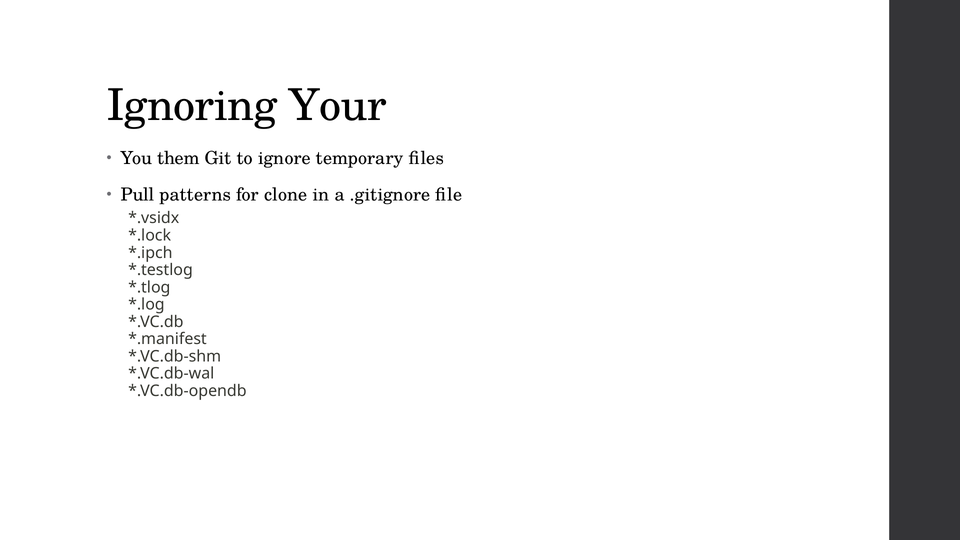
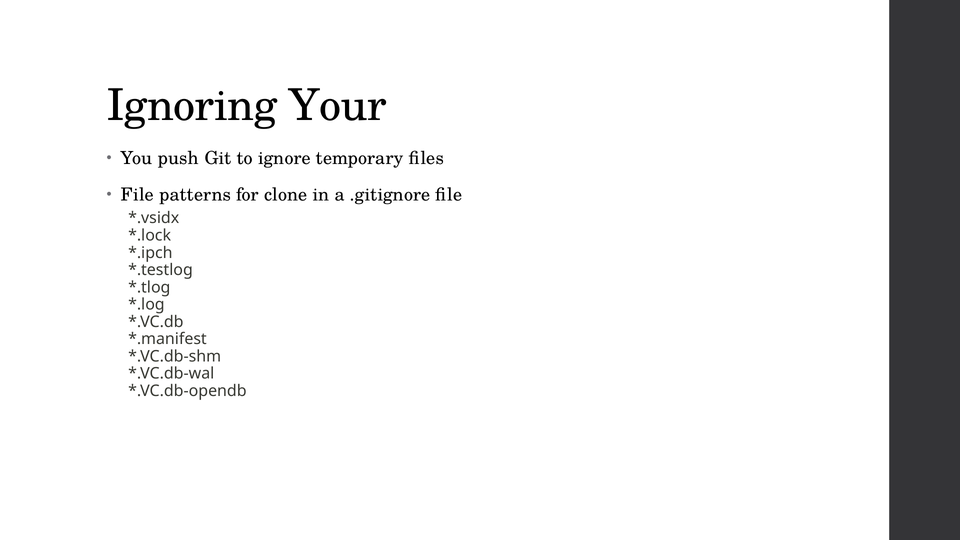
them: them -> push
Pull at (138, 195): Pull -> File
